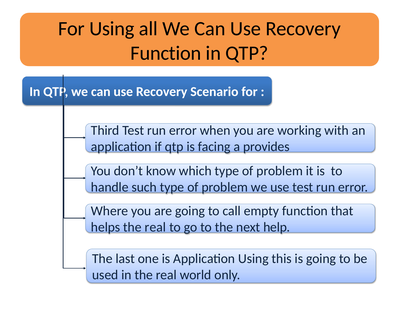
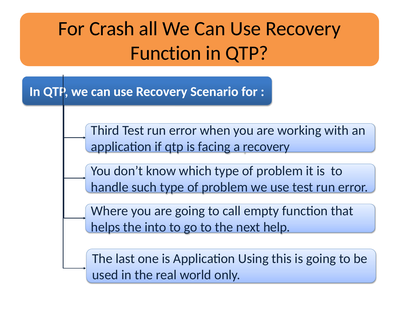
For Using: Using -> Crash
a provides: provides -> recovery
helps the real: real -> into
